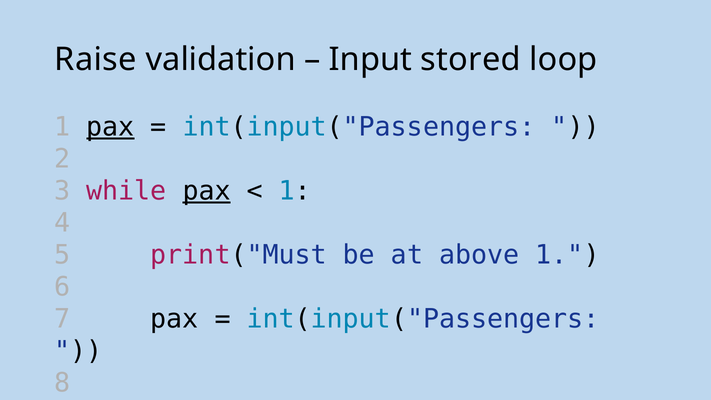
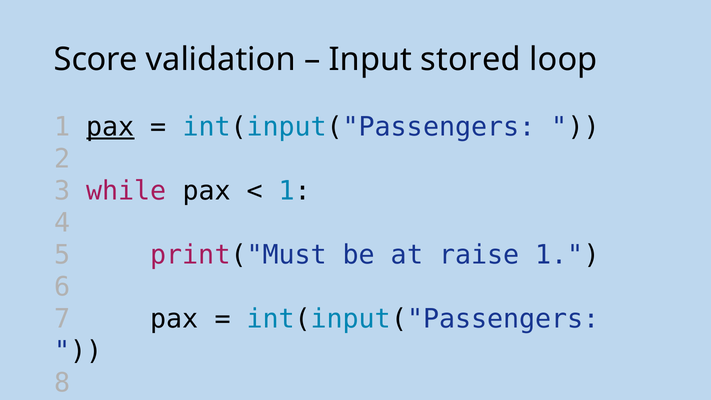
Raise: Raise -> Score
pax at (207, 191) underline: present -> none
above: above -> raise
